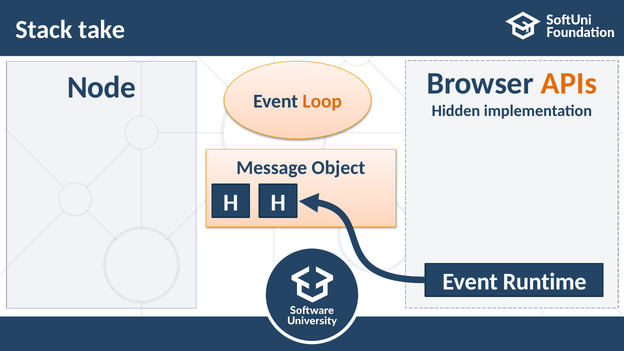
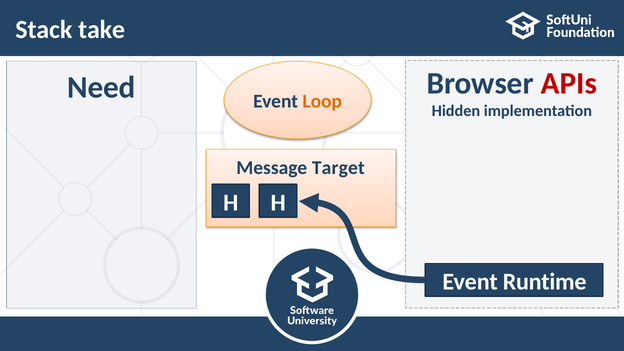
APIs colour: orange -> red
Node: Node -> Need
Object: Object -> Target
